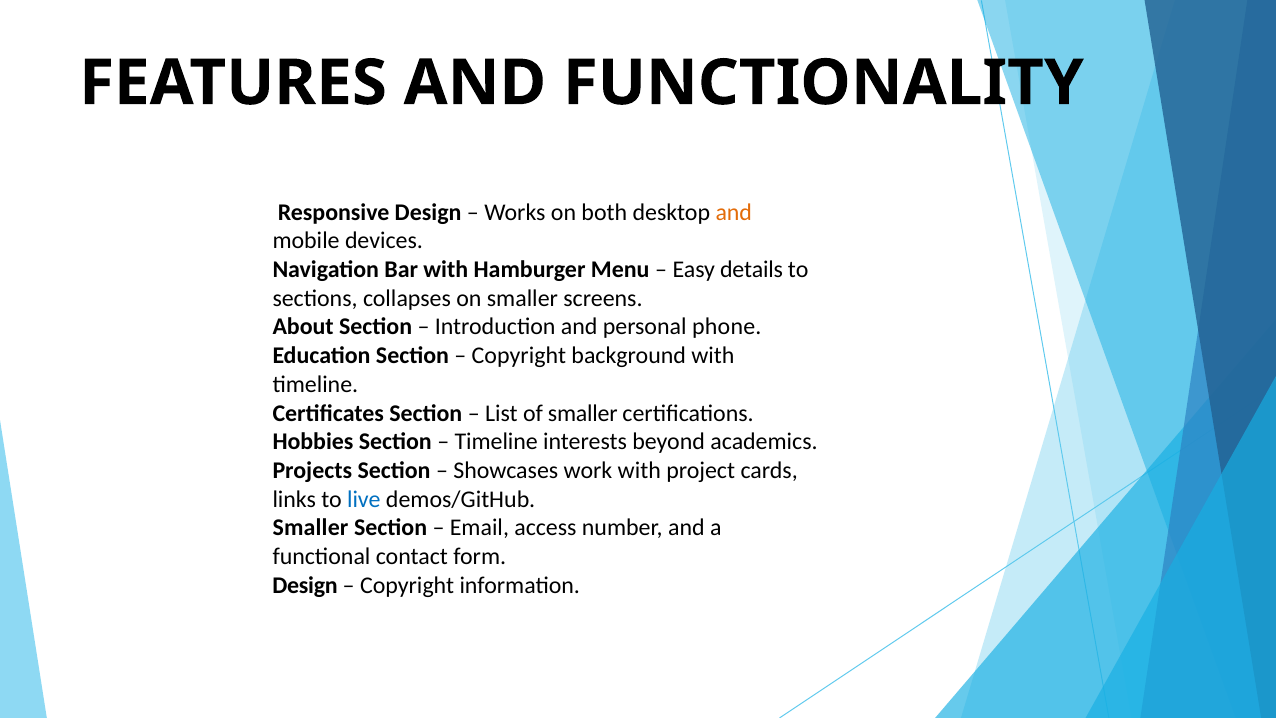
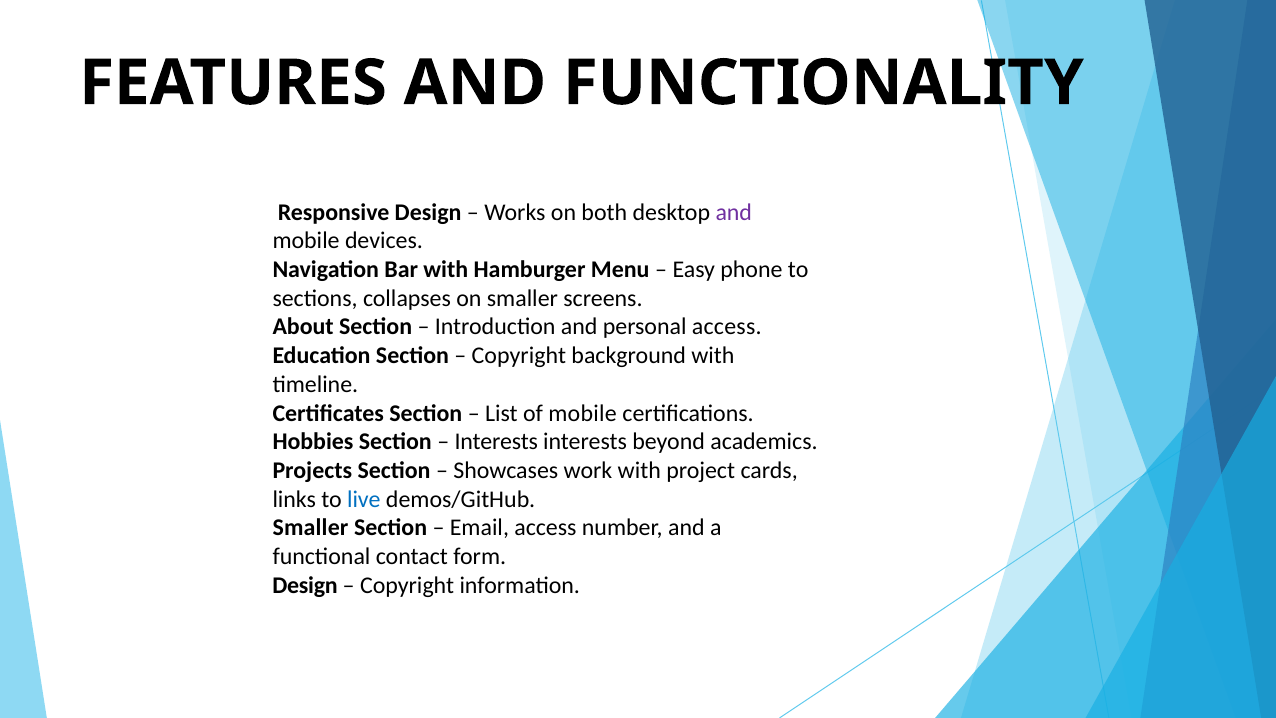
and at (734, 212) colour: orange -> purple
details: details -> phone
personal phone: phone -> access
of smaller: smaller -> mobile
Timeline at (496, 442): Timeline -> Interests
